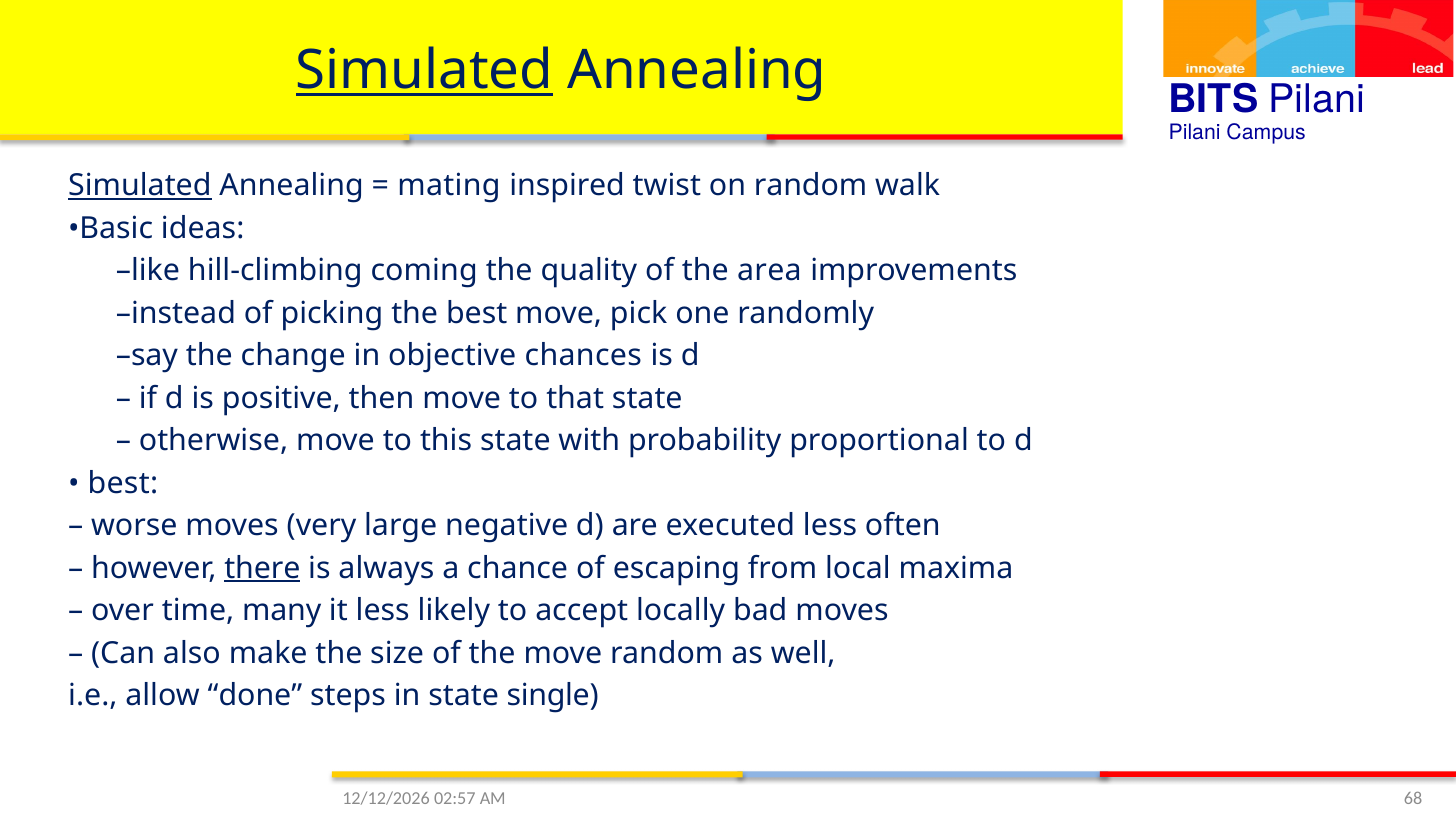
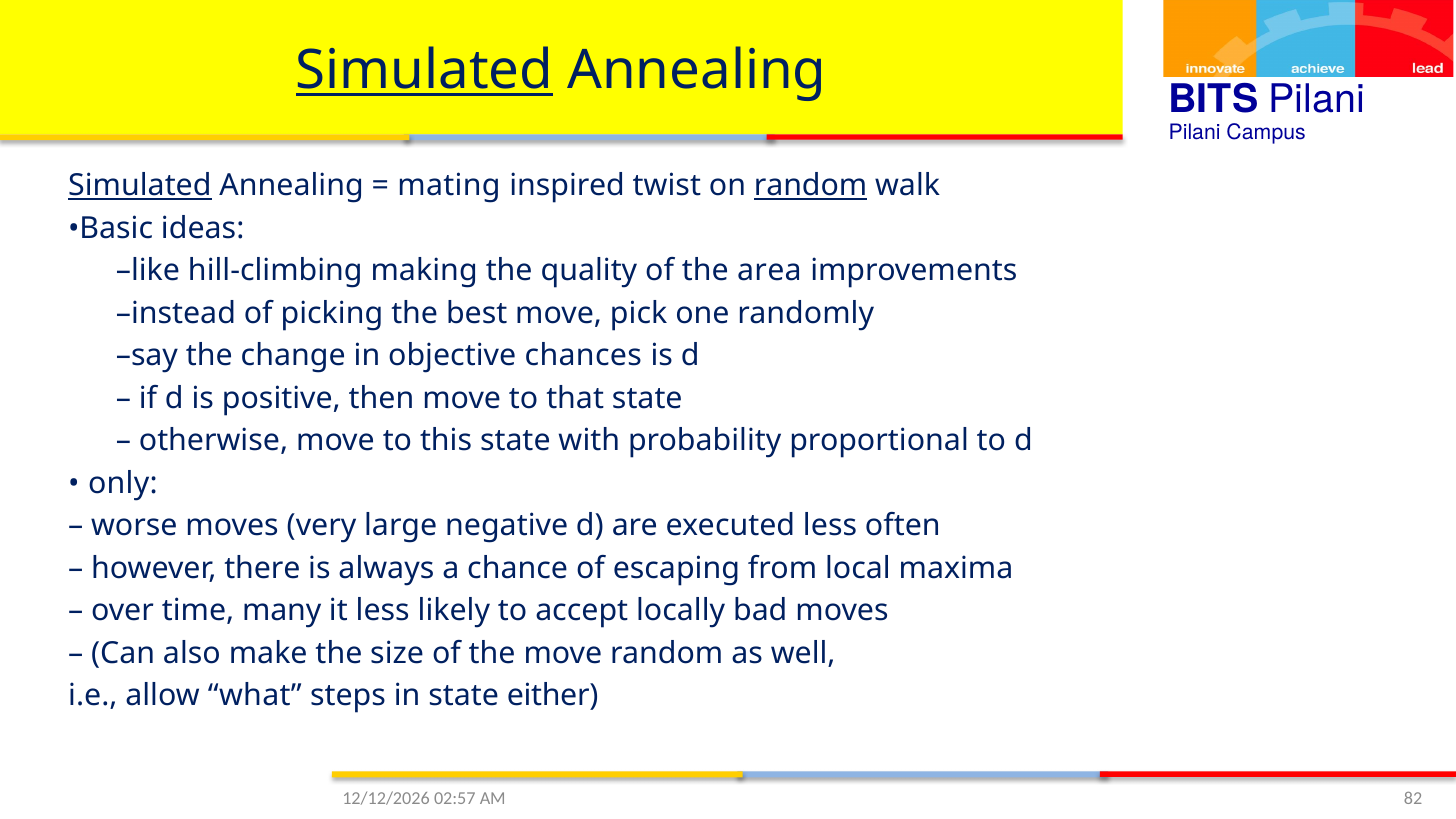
random at (811, 186) underline: none -> present
coming: coming -> making
best at (123, 483): best -> only
there underline: present -> none
done: done -> what
single: single -> either
68: 68 -> 82
